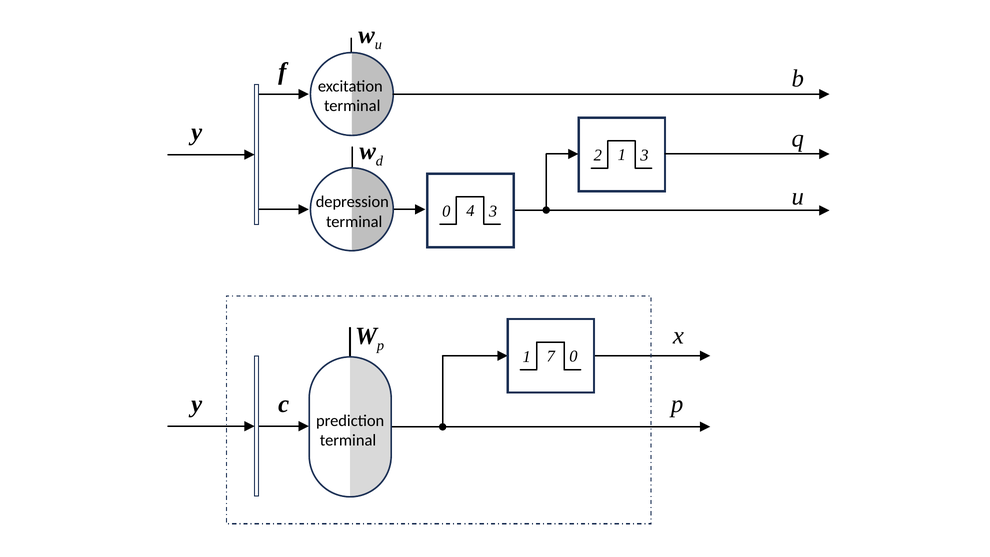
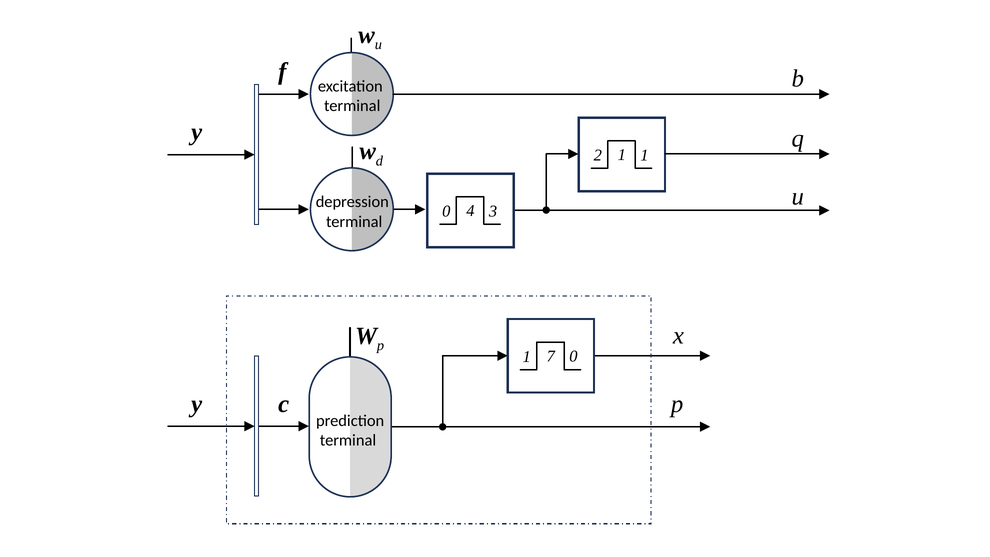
1 3: 3 -> 1
